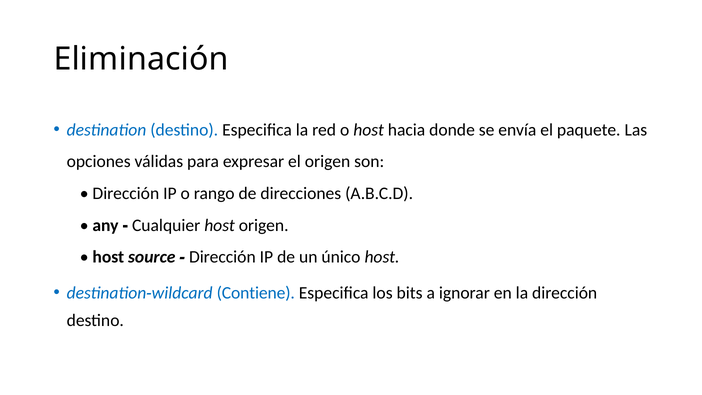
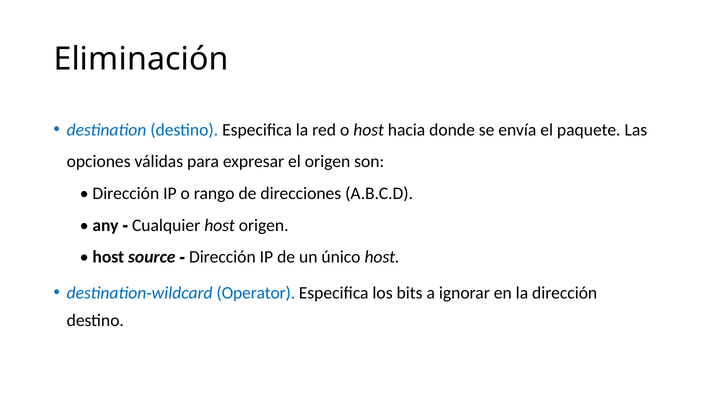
Contiene: Contiene -> Operator
